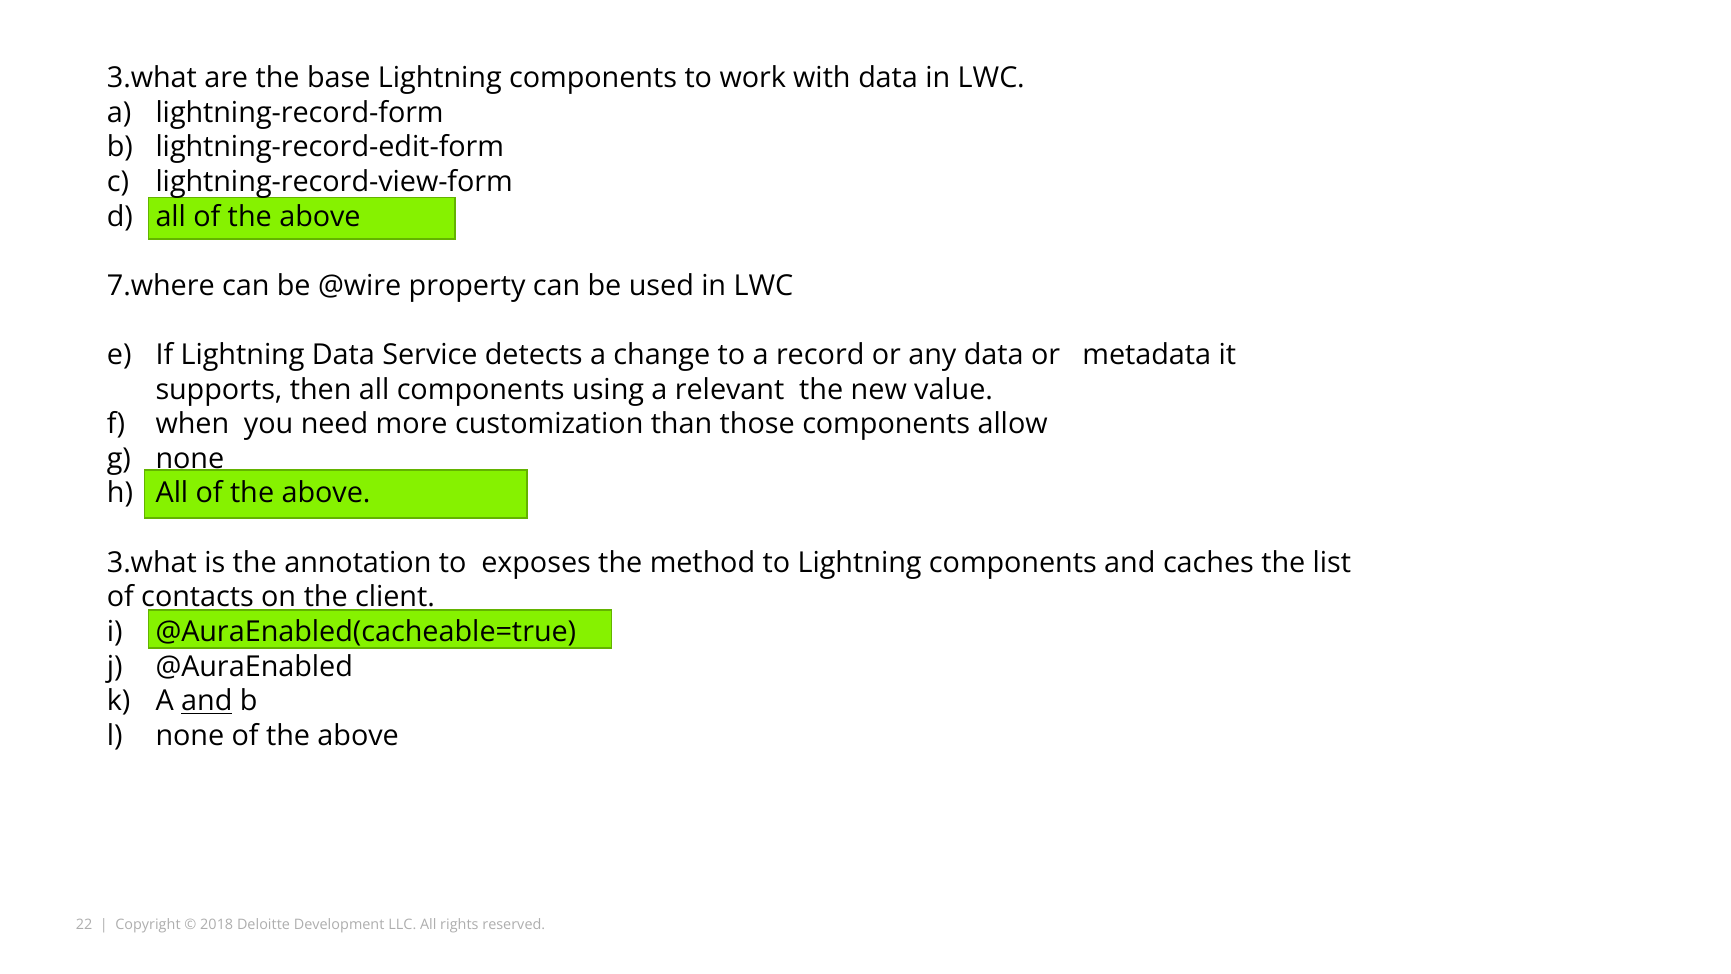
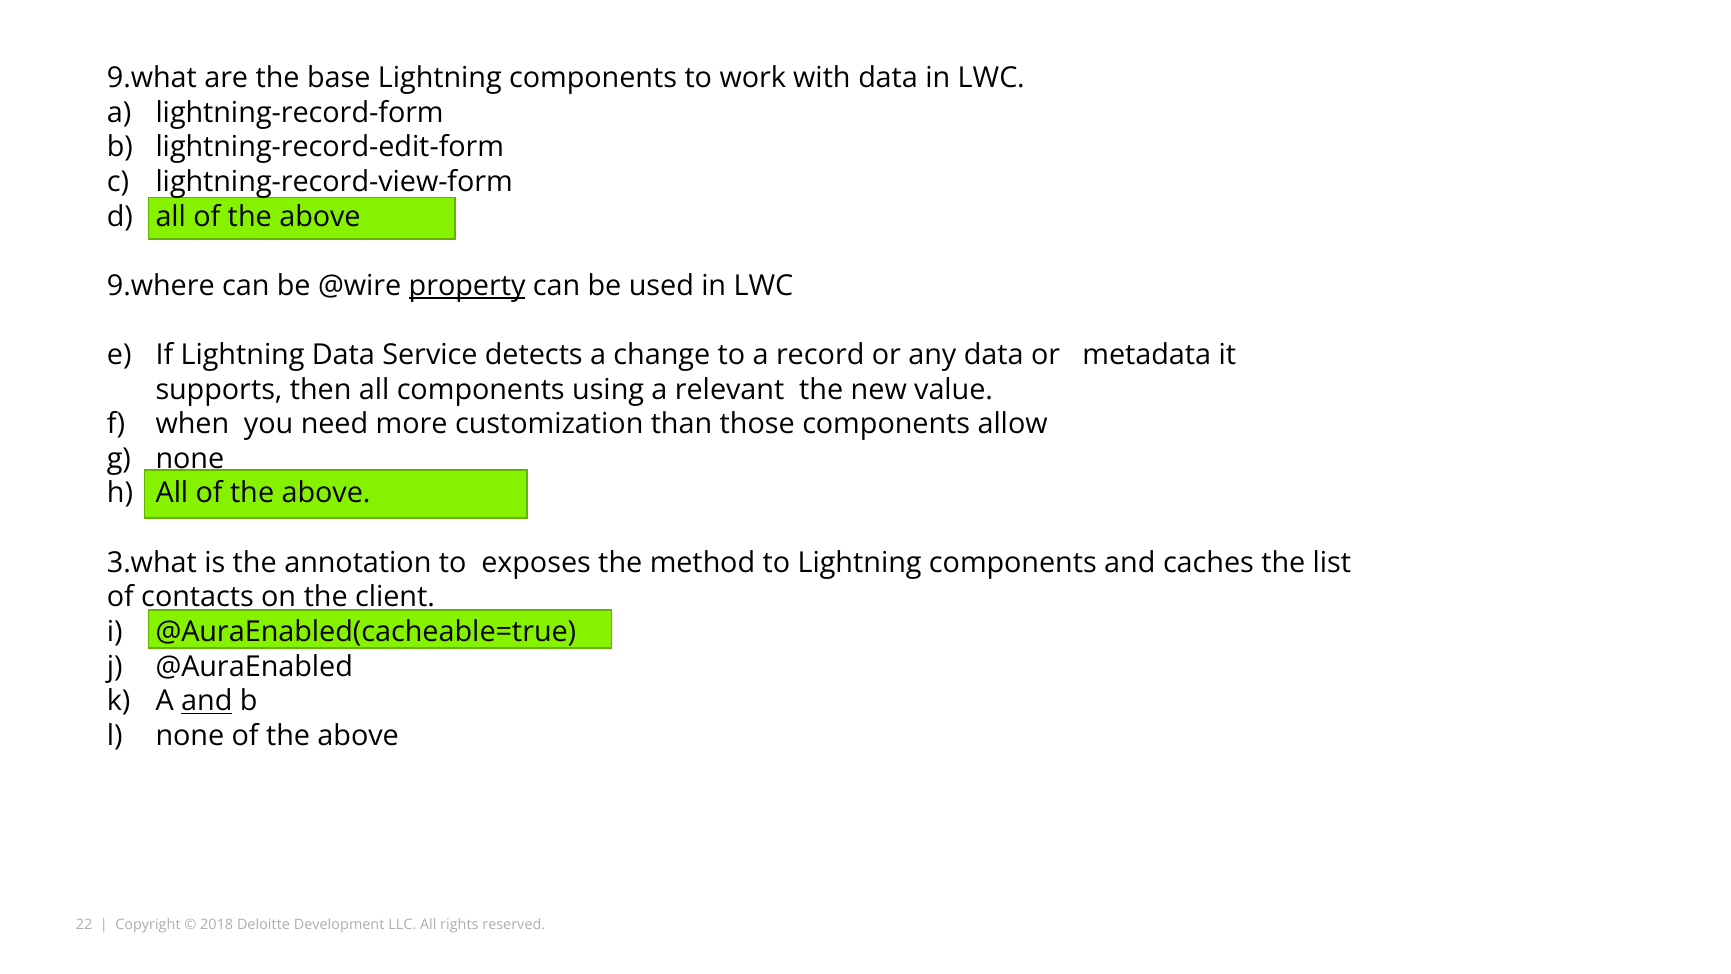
3.what at (152, 78): 3.what -> 9.what
7.where: 7.where -> 9.where
property underline: none -> present
